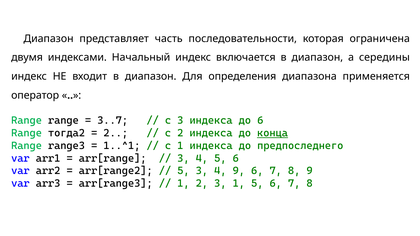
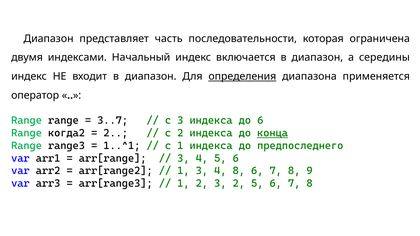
определения underline: none -> present
тогда2: тогда2 -> когда2
5 at (183, 171): 5 -> 1
4 9: 9 -> 8
3 1: 1 -> 2
